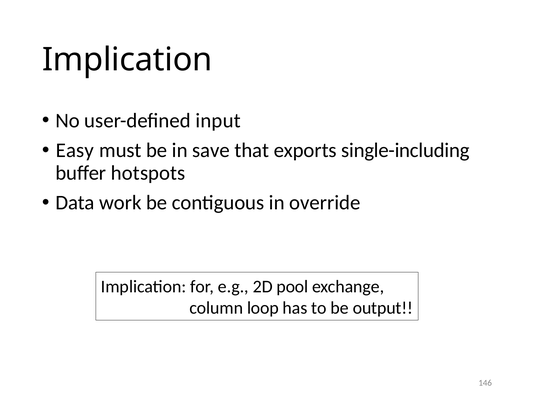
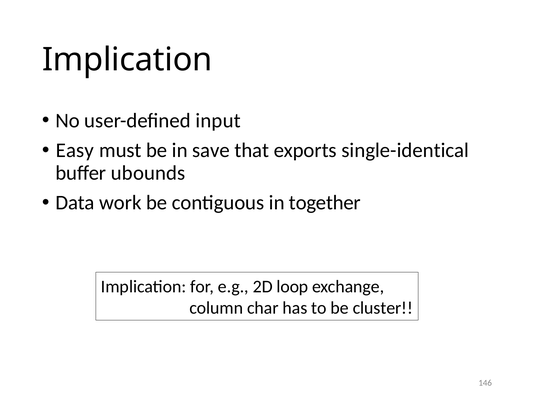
single-including: single-including -> single-identical
hotspots: hotspots -> ubounds
override: override -> together
pool: pool -> loop
loop: loop -> char
output: output -> cluster
